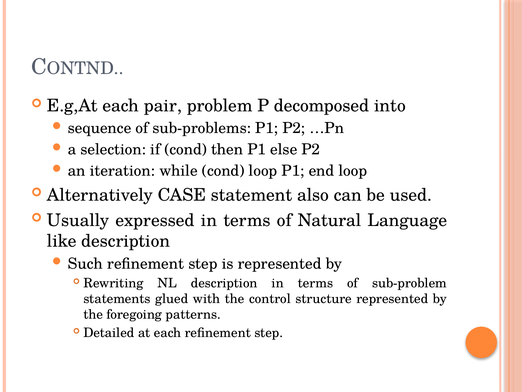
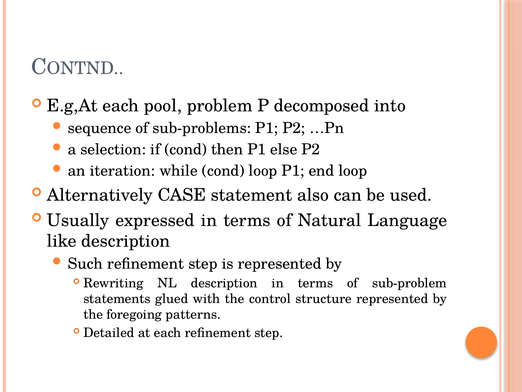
pair: pair -> pool
